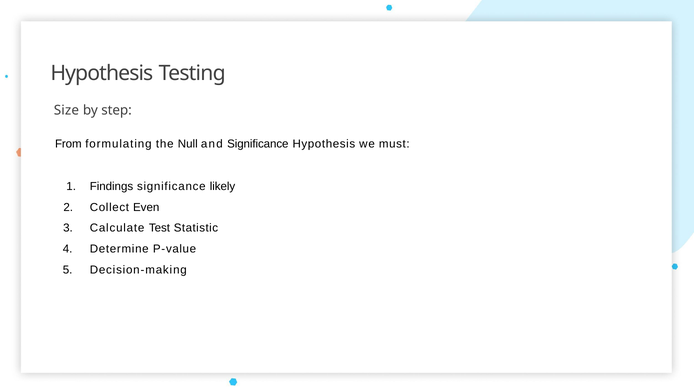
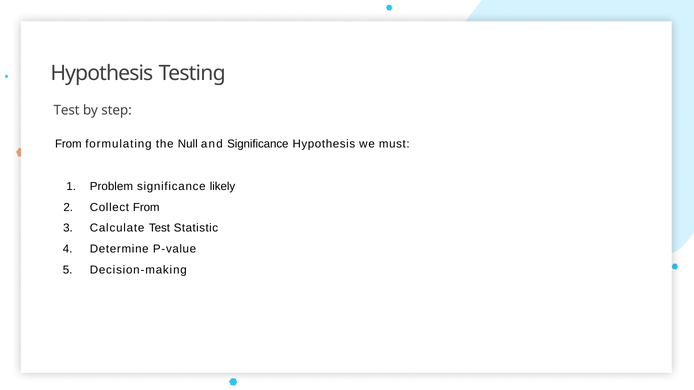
Size at (66, 110): Size -> Test
Findings: Findings -> Problem
Collect Even: Even -> From
